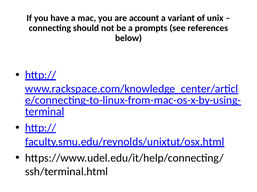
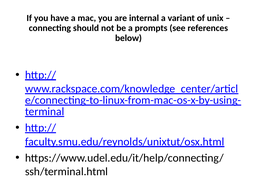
account: account -> internal
